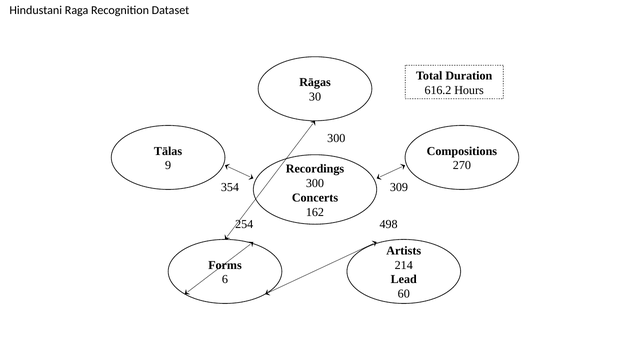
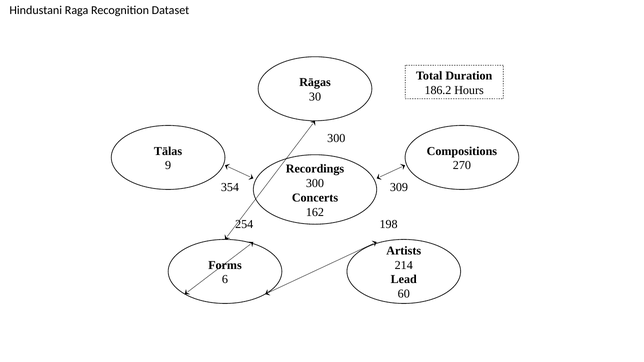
616.2: 616.2 -> 186.2
498: 498 -> 198
